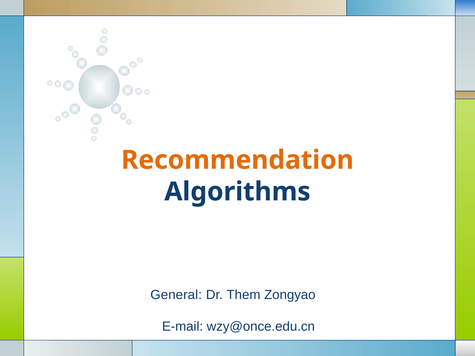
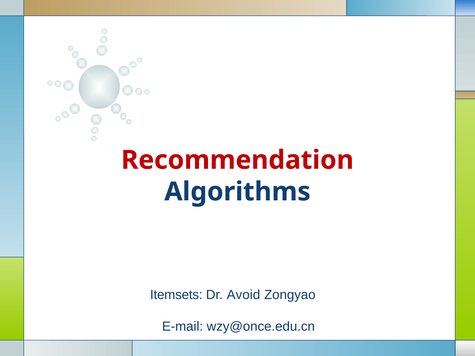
Recommendation colour: orange -> red
General: General -> Itemsets
Them: Them -> Avoid
